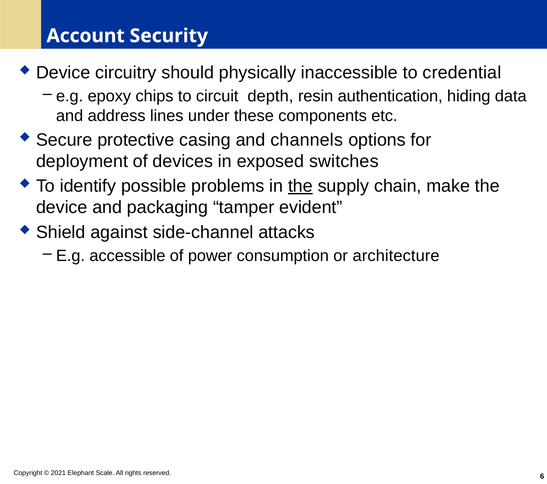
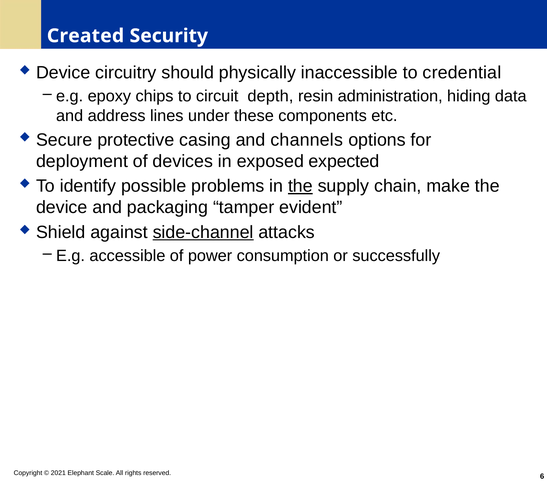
Account: Account -> Created
authentication: authentication -> administration
switches: switches -> expected
side-channel underline: none -> present
architecture: architecture -> successfully
